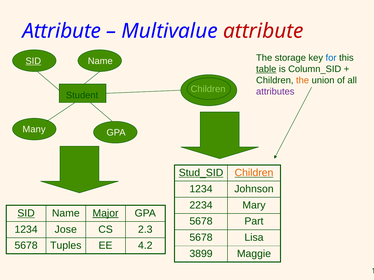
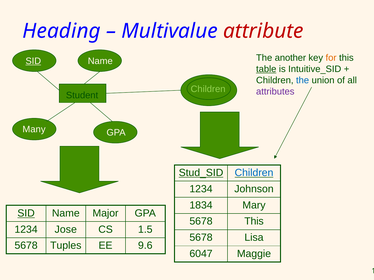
Attribute at (62, 31): Attribute -> Heading
storage: storage -> another
for colour: blue -> orange
Column_SID: Column_SID -> Intuitive_SID
the at (303, 80) colour: orange -> blue
Children at (254, 173) colour: orange -> blue
2234: 2234 -> 1834
Major underline: present -> none
5678 Part: Part -> This
2.3: 2.3 -> 1.5
4.2: 4.2 -> 9.6
3899: 3899 -> 6047
